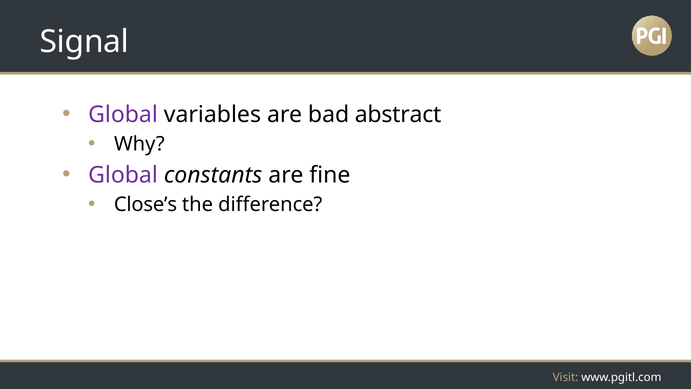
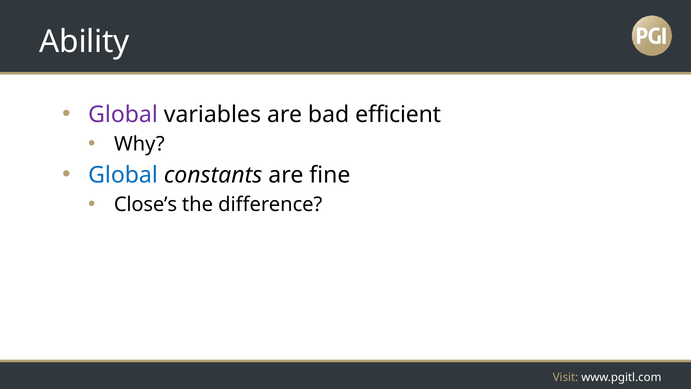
Signal: Signal -> Ability
abstract: abstract -> efficient
Global at (123, 175) colour: purple -> blue
